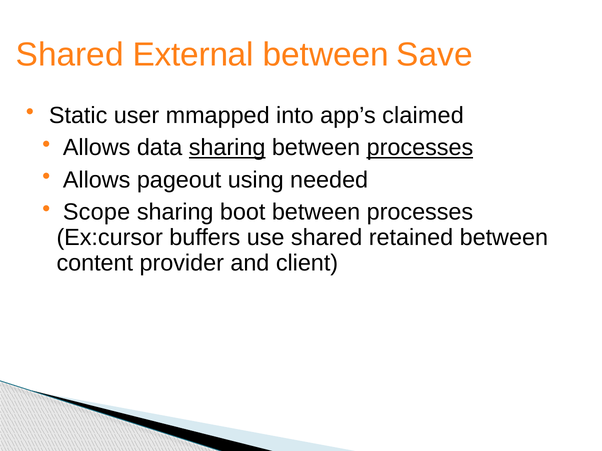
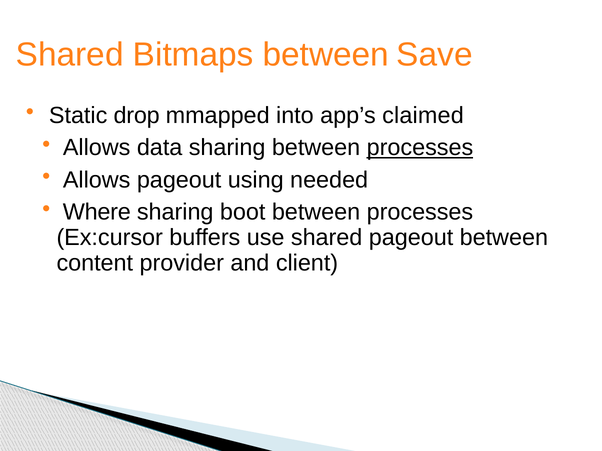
External: External -> Bitmaps
user: user -> drop
sharing at (227, 148) underline: present -> none
Scope: Scope -> Where
shared retained: retained -> pageout
